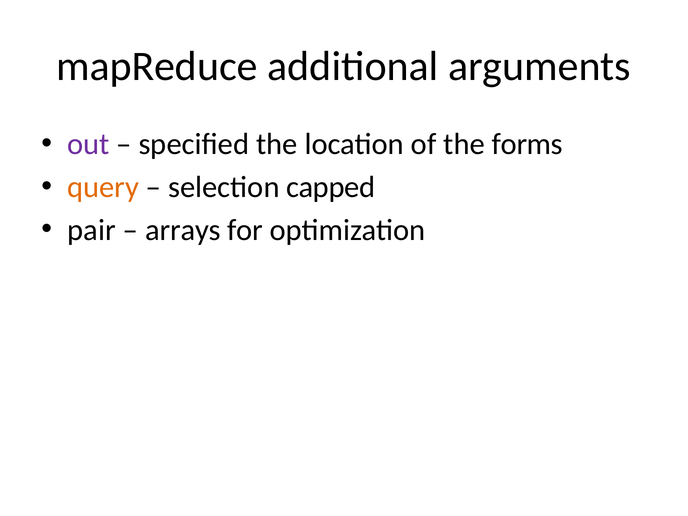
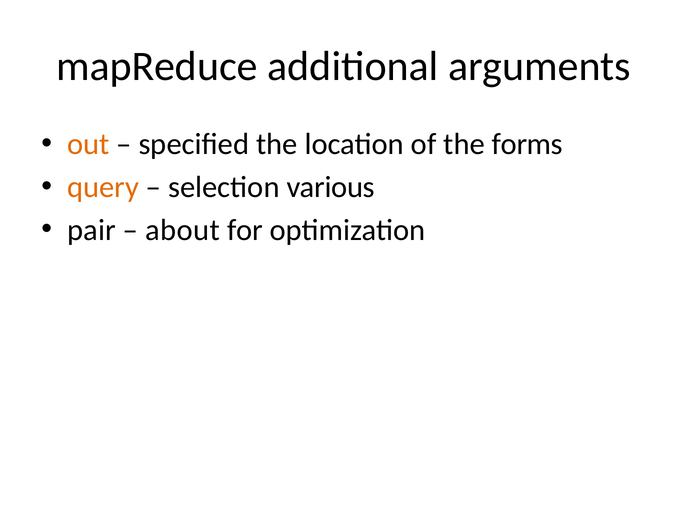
out colour: purple -> orange
capped: capped -> various
arrays: arrays -> about
